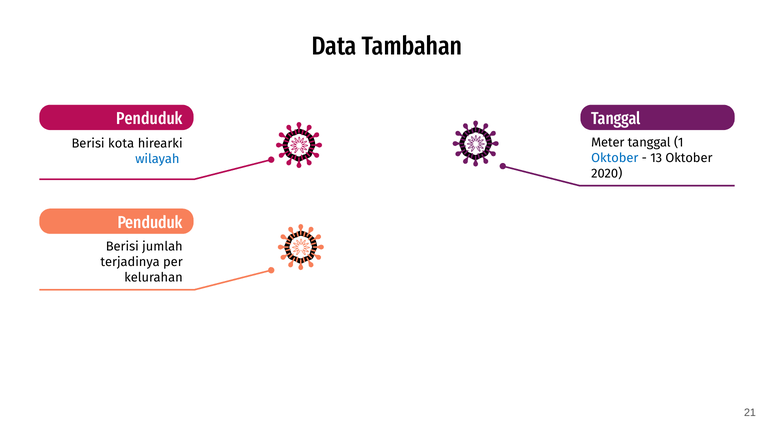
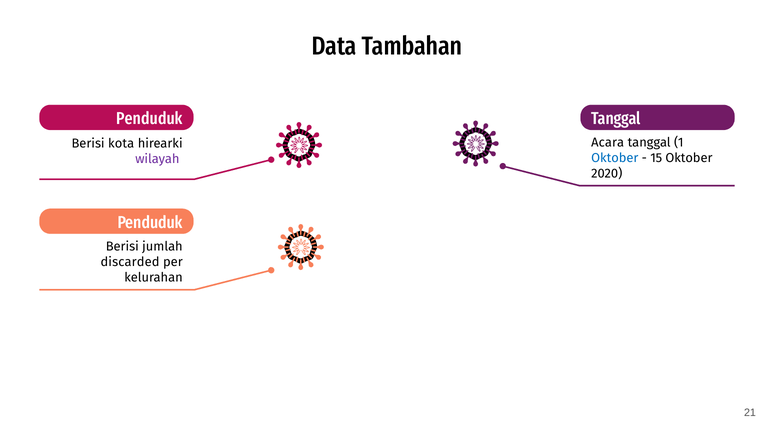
Meter: Meter -> Acara
13: 13 -> 15
wilayah colour: blue -> purple
terjadinya: terjadinya -> discarded
